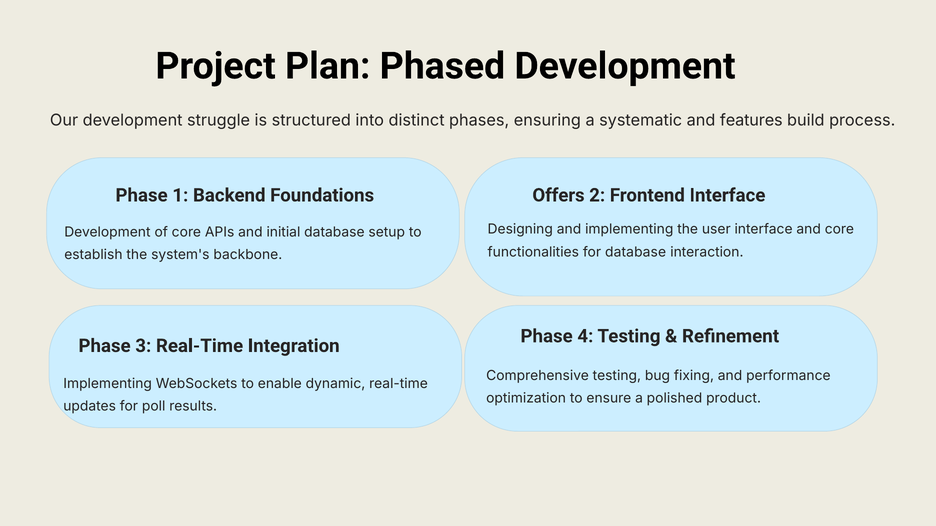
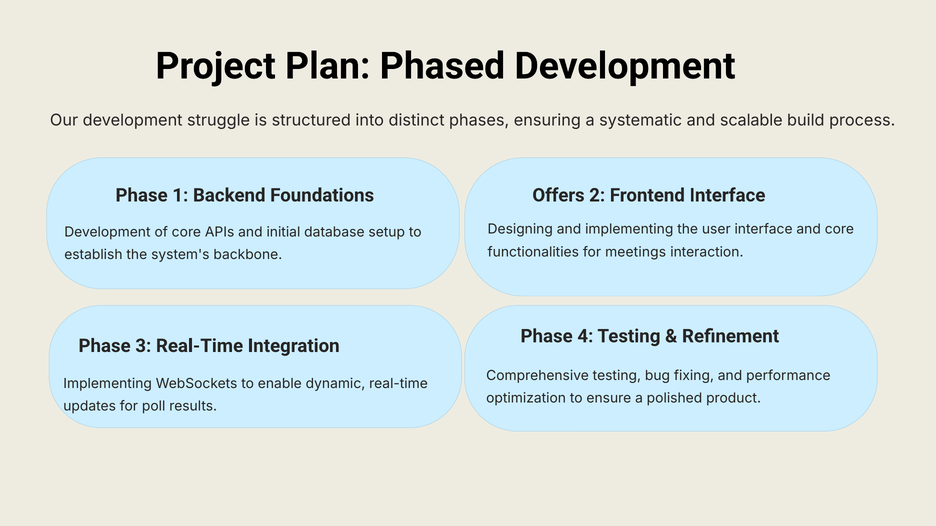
features: features -> scalable
for database: database -> meetings
